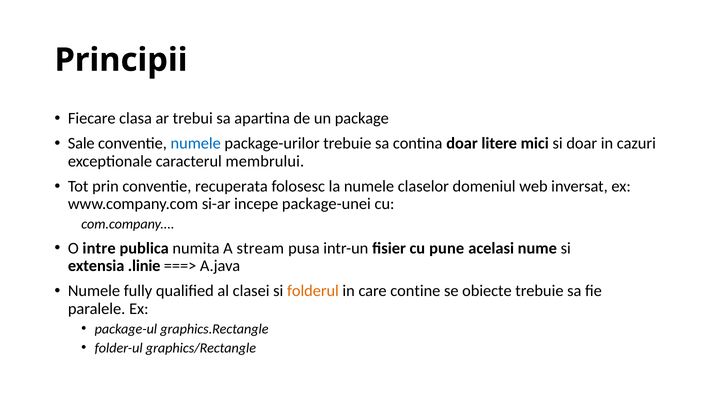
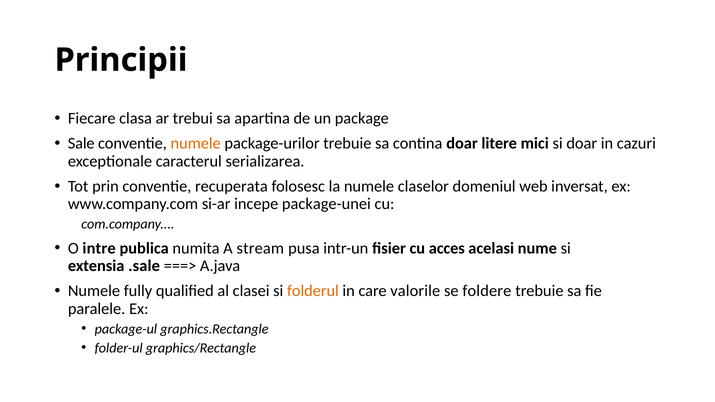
numele at (196, 144) colour: blue -> orange
membrului: membrului -> serializarea
pune: pune -> acces
.linie: .linie -> .sale
contine: contine -> valorile
obiecte: obiecte -> foldere
